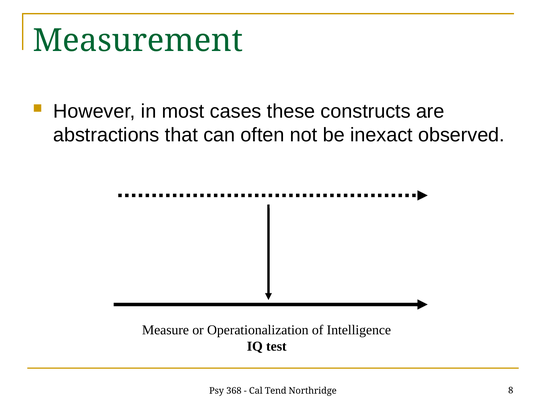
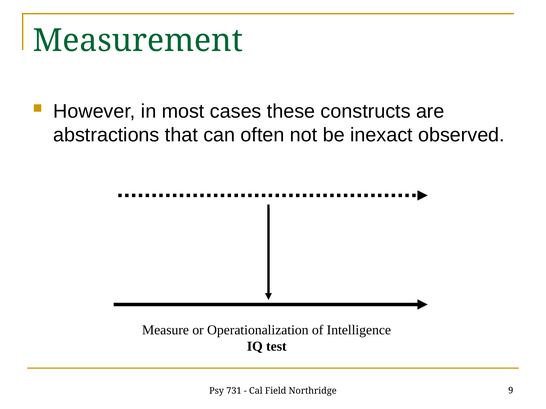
368: 368 -> 731
Tend: Tend -> Field
8: 8 -> 9
